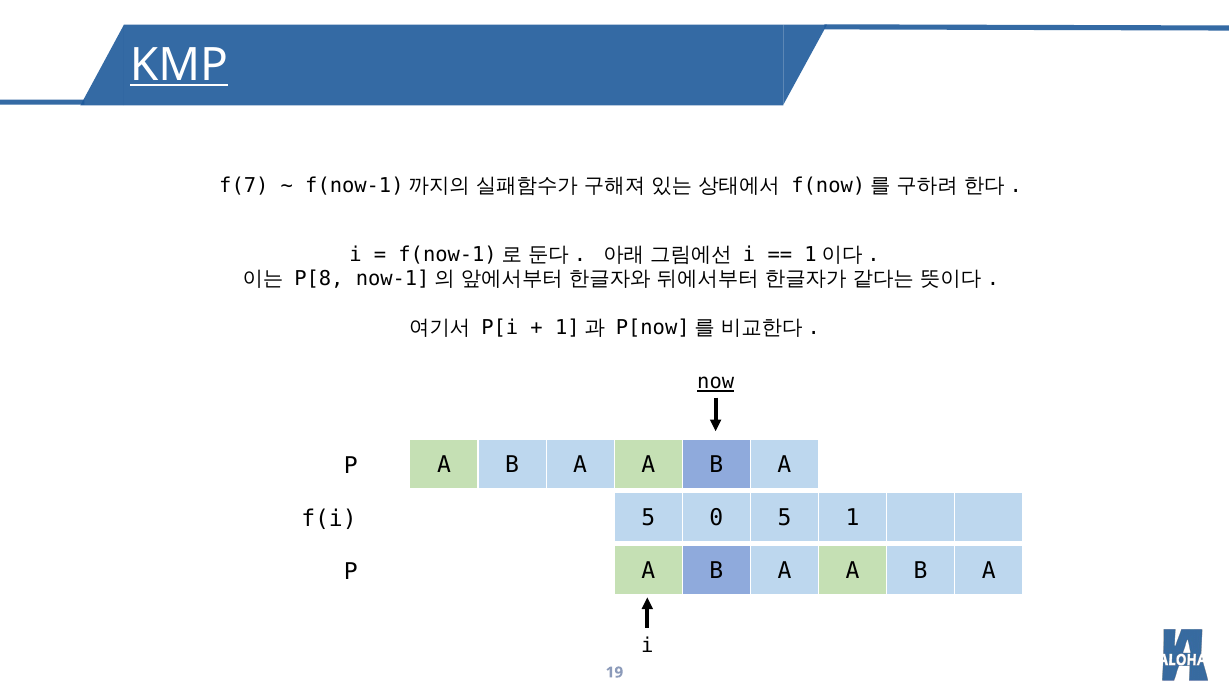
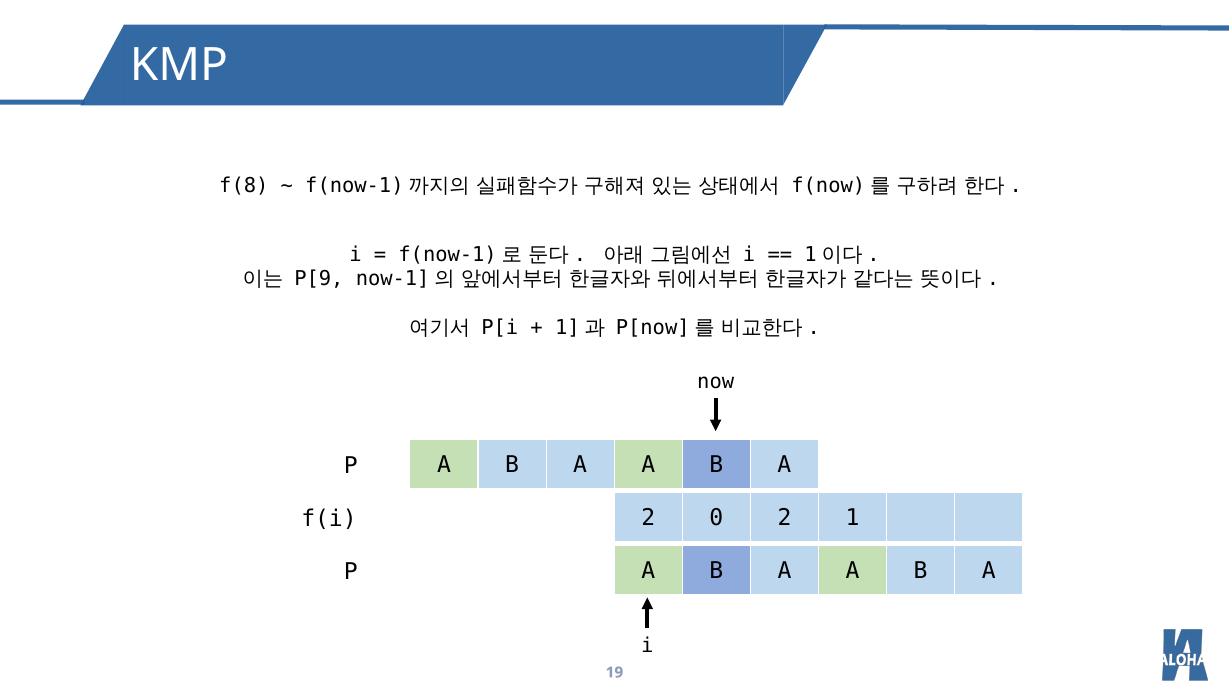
KMP underline: present -> none
f(7: f(7 -> f(8
P[8: P[8 -> P[9
now underline: present -> none
f(i 5: 5 -> 2
0 5: 5 -> 2
